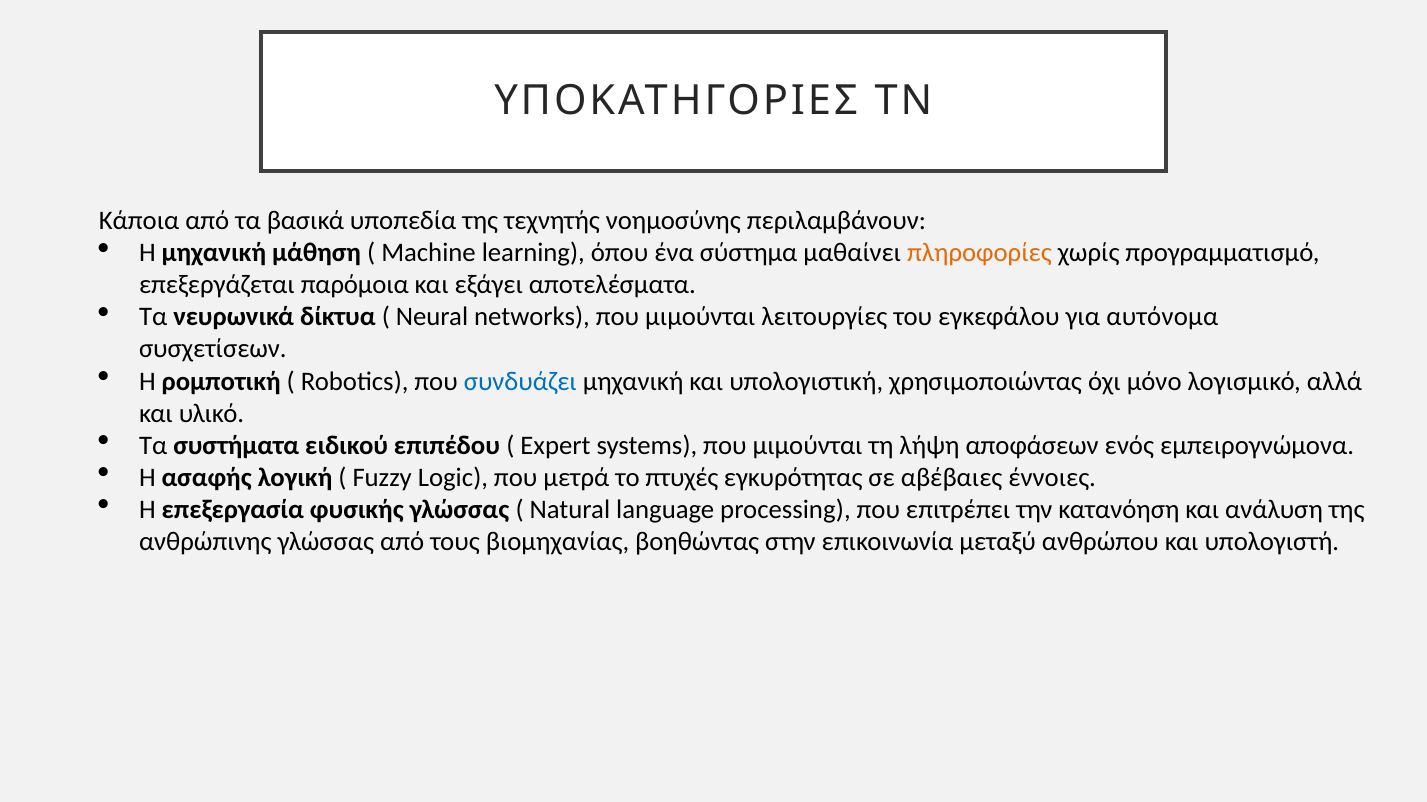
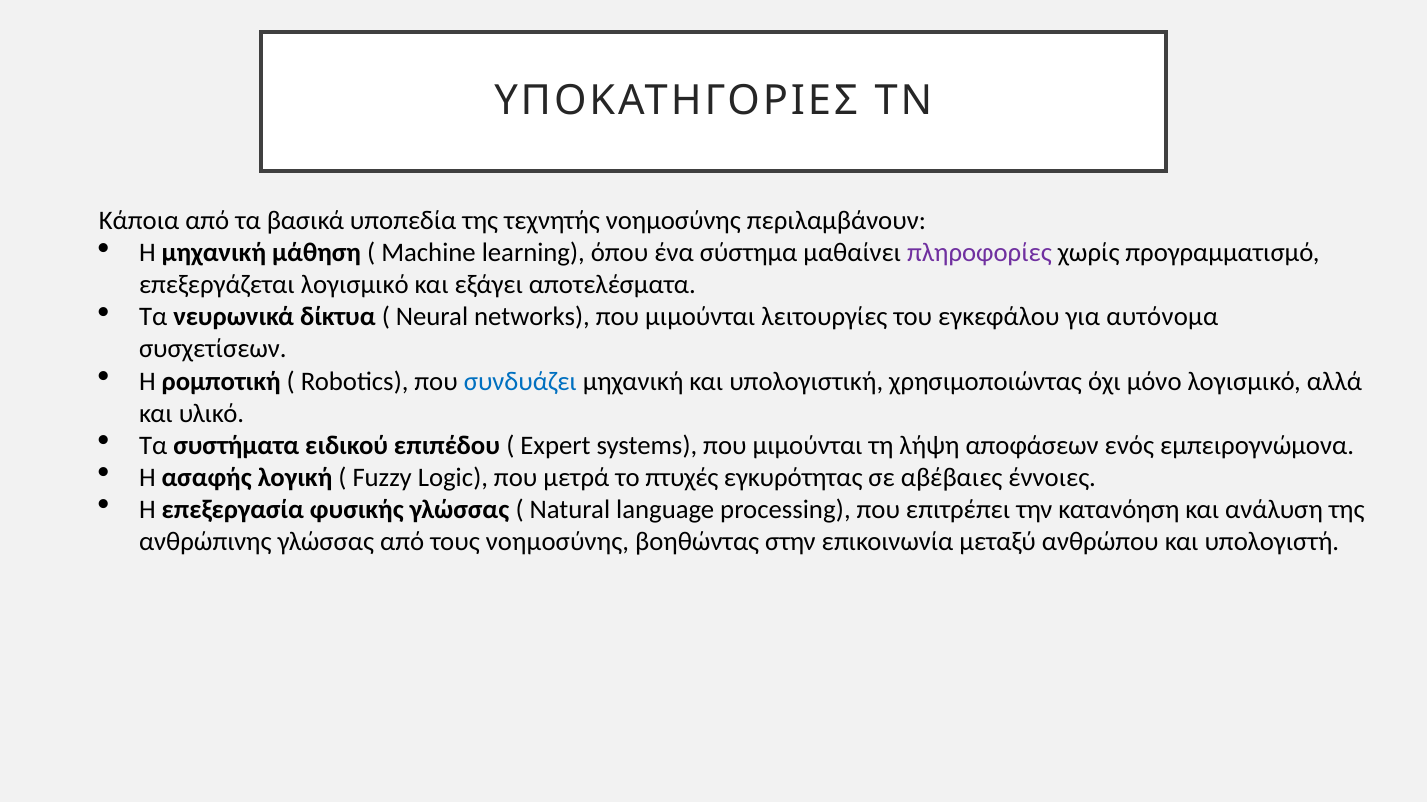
πληροφορίες colour: orange -> purple
επεξεργάζεται παρόμοια: παρόμοια -> λογισμικό
τους βιομηχανίας: βιομηχανίας -> νοημοσύνης
